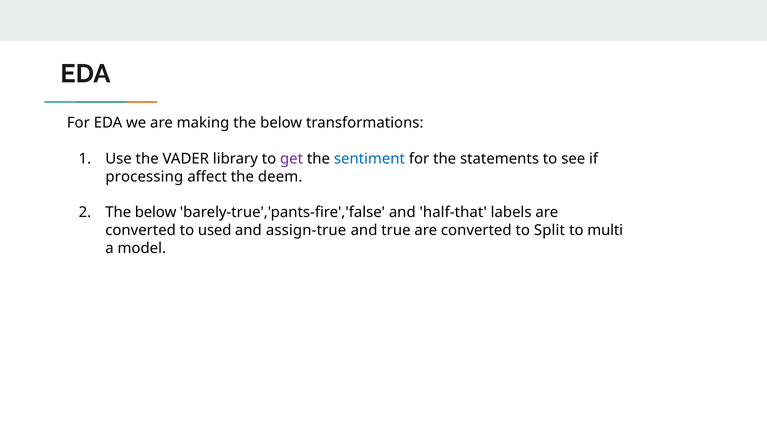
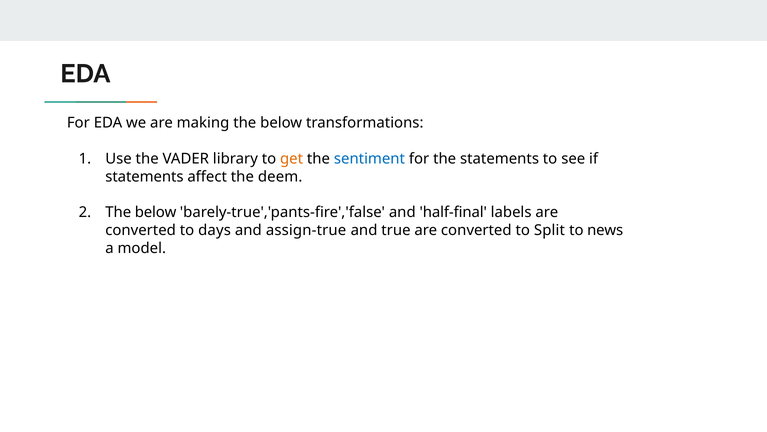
get colour: purple -> orange
processing at (144, 176): processing -> statements
half-that: half-that -> half-final
used: used -> days
multi: multi -> news
